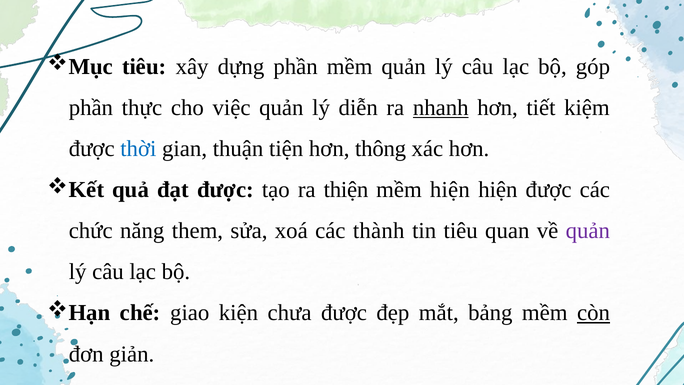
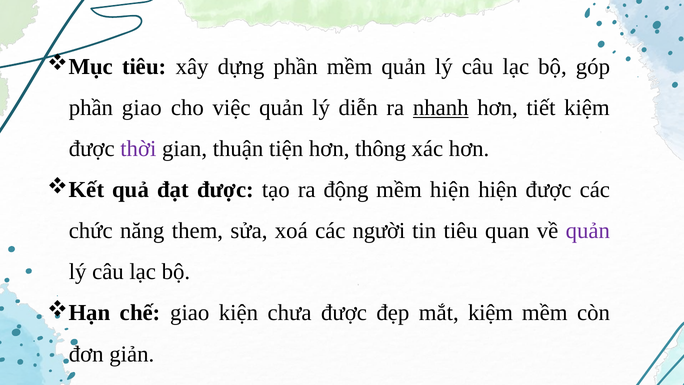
phần thực: thực -> giao
thời colour: blue -> purple
thiện: thiện -> động
thành: thành -> người
mắt bảng: bảng -> kiệm
còn underline: present -> none
